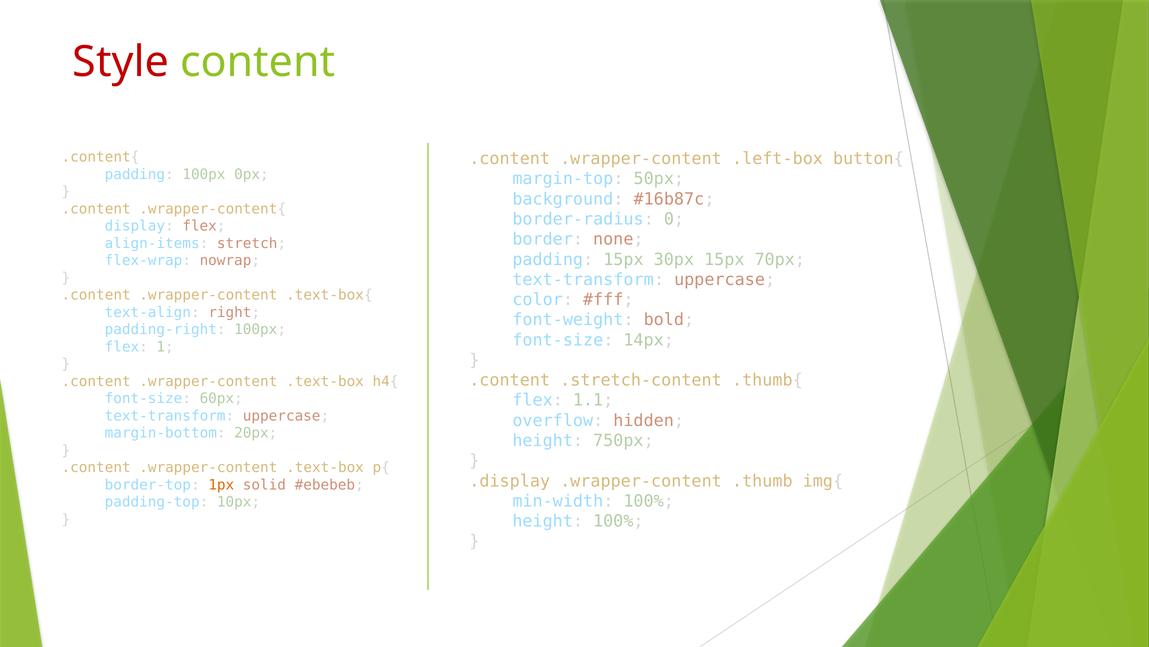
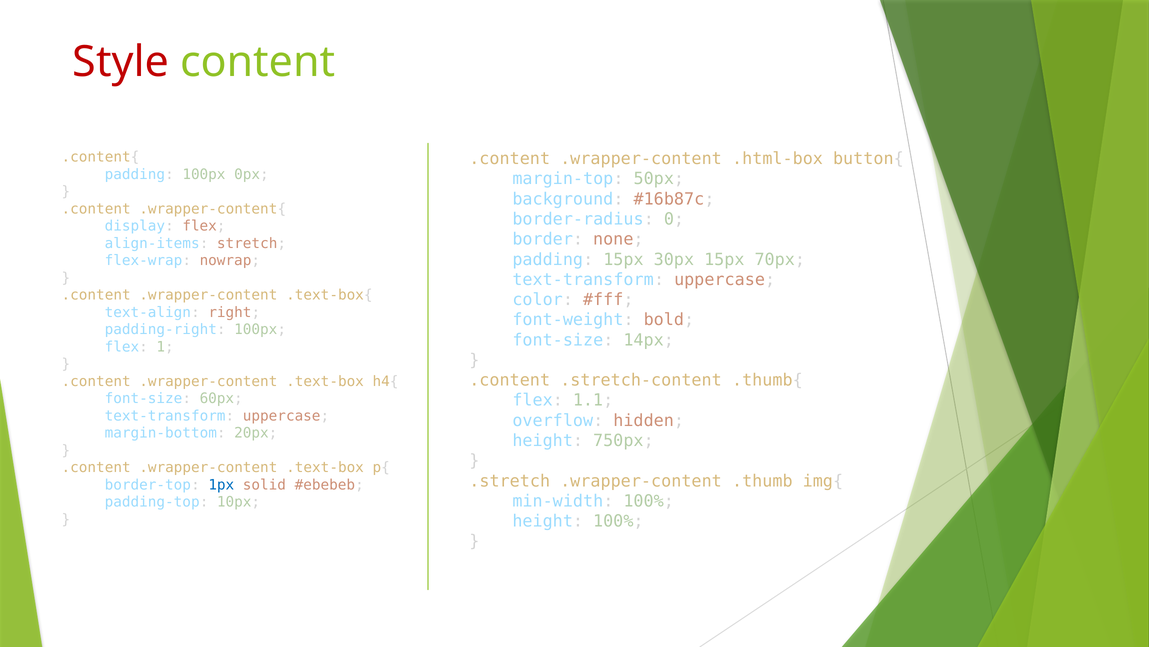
.left-box: .left-box -> .html-box
.display: .display -> .stretch
1px colour: orange -> blue
